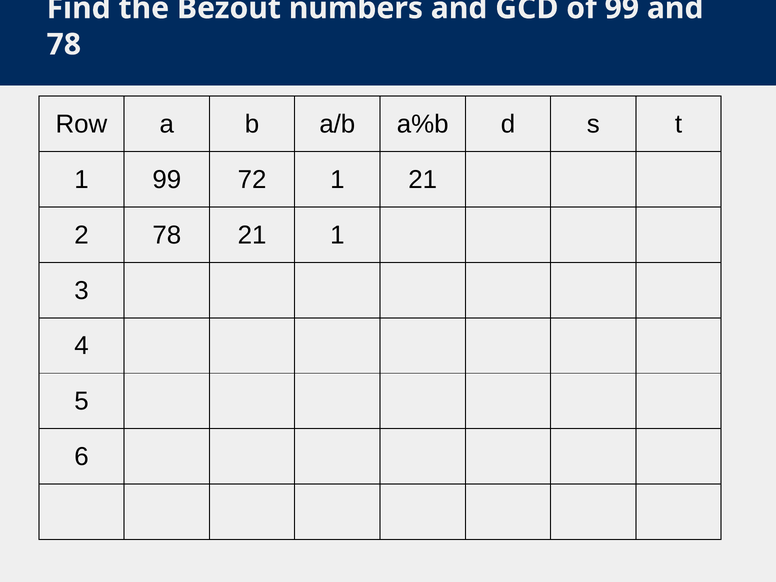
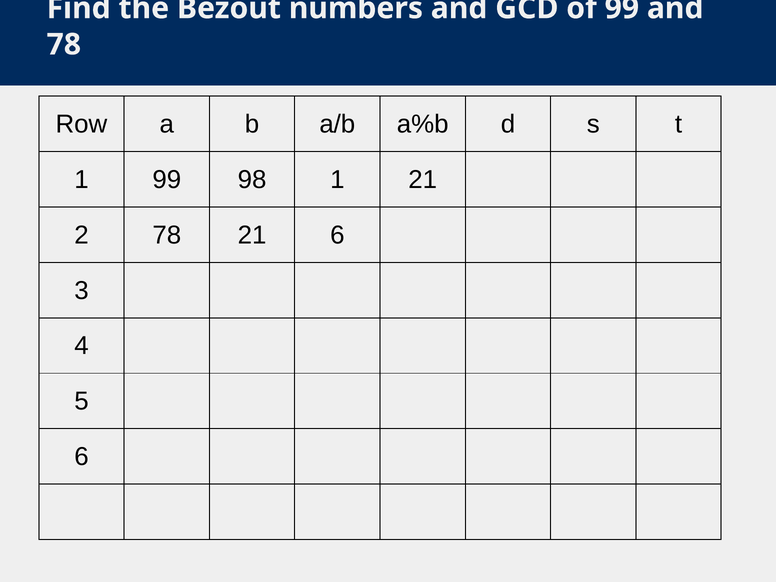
72: 72 -> 98
21 1: 1 -> 6
